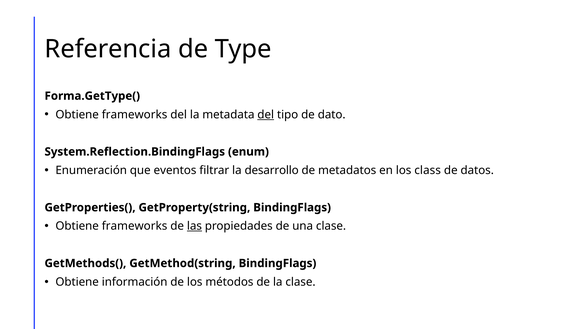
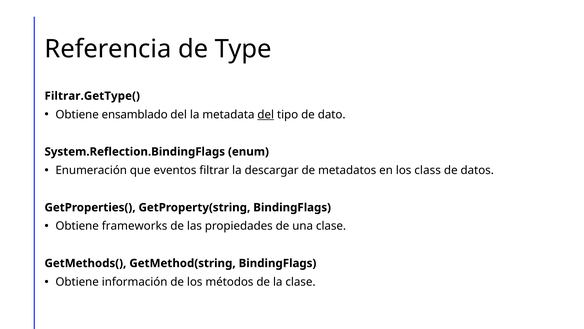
Forma.GetType(: Forma.GetType( -> Filtrar.GetType(
frameworks at (135, 114): frameworks -> ensamblado
desarrollo: desarrollo -> descargar
las underline: present -> none
